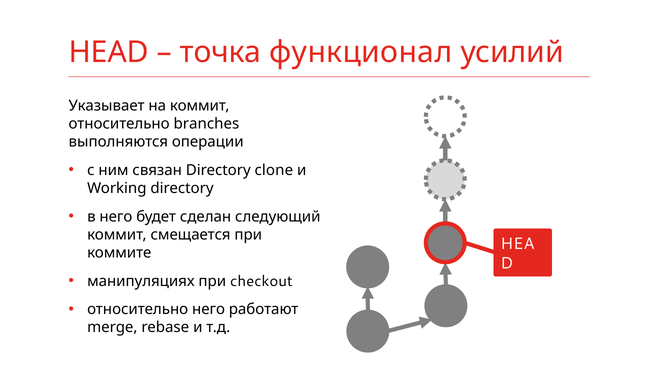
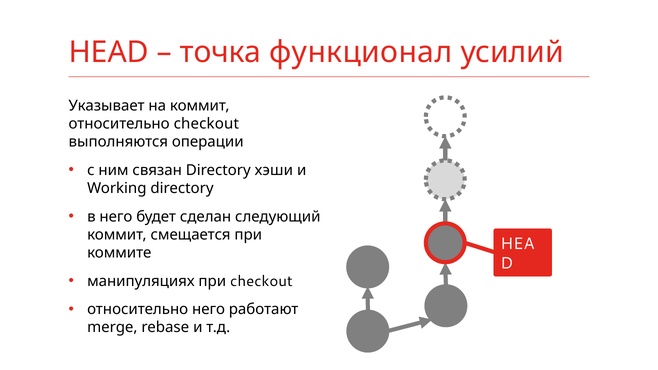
относительно branches: branches -> checkout
clone: clone -> хэши
